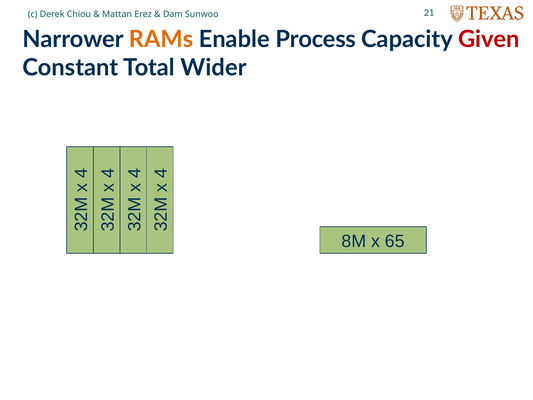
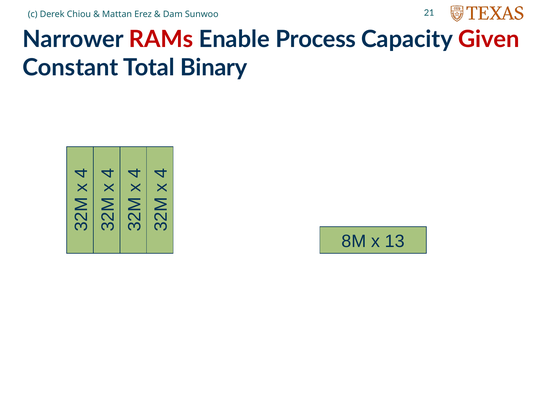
RAMs colour: orange -> red
Wider: Wider -> Binary
65: 65 -> 13
